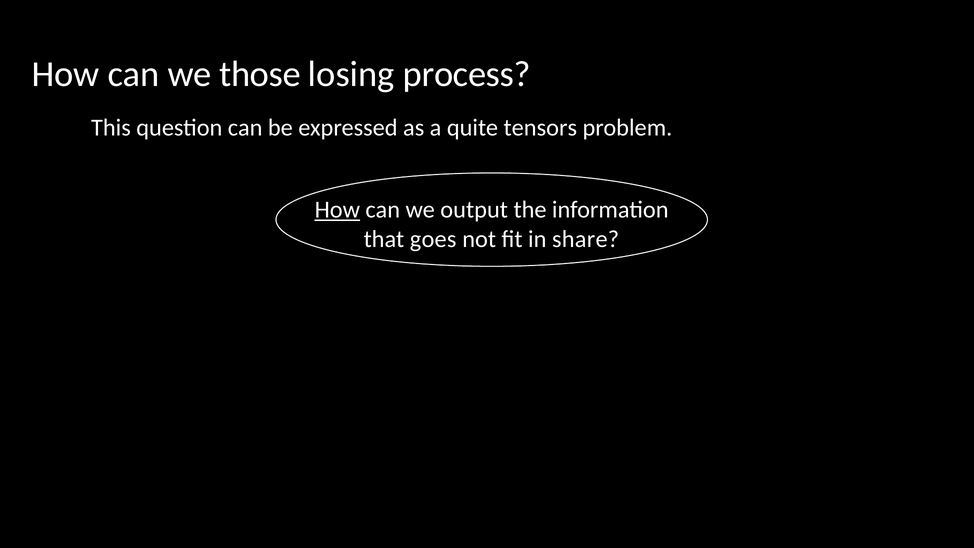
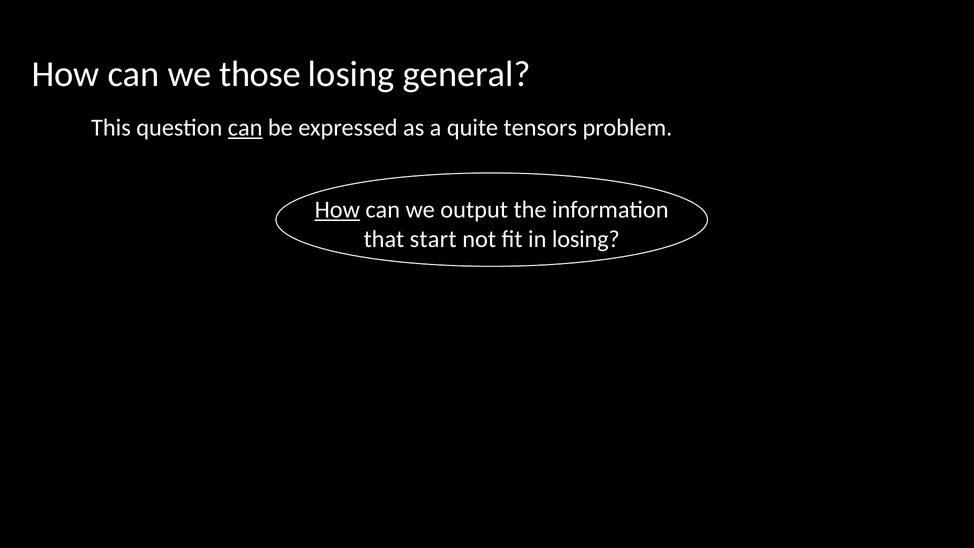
process: process -> general
can at (245, 128) underline: none -> present
goes: goes -> start
in share: share -> losing
